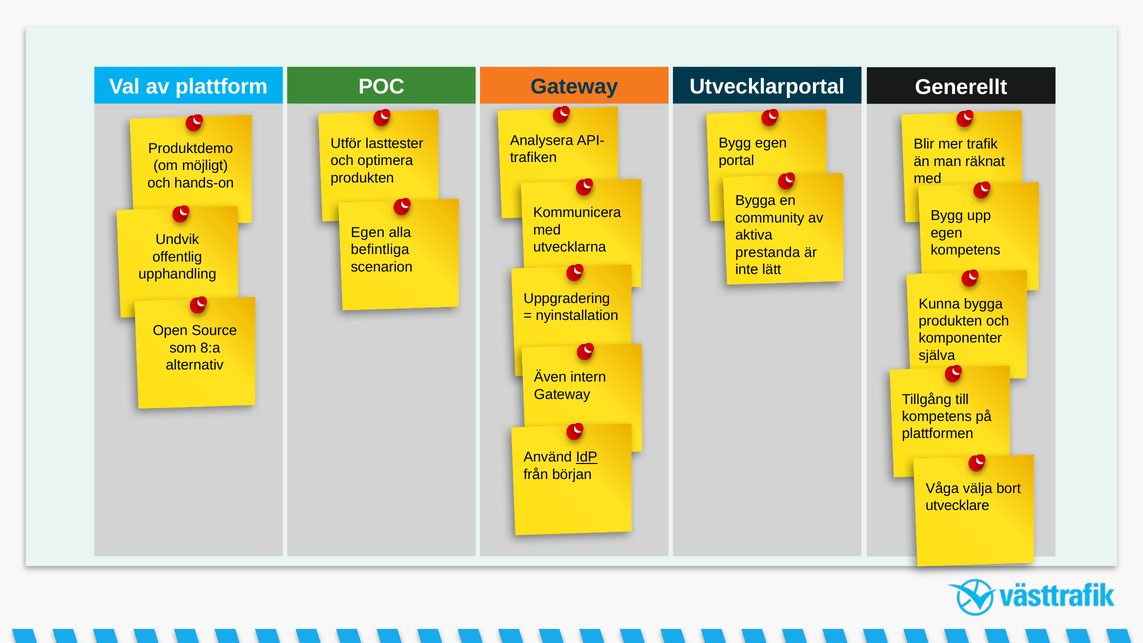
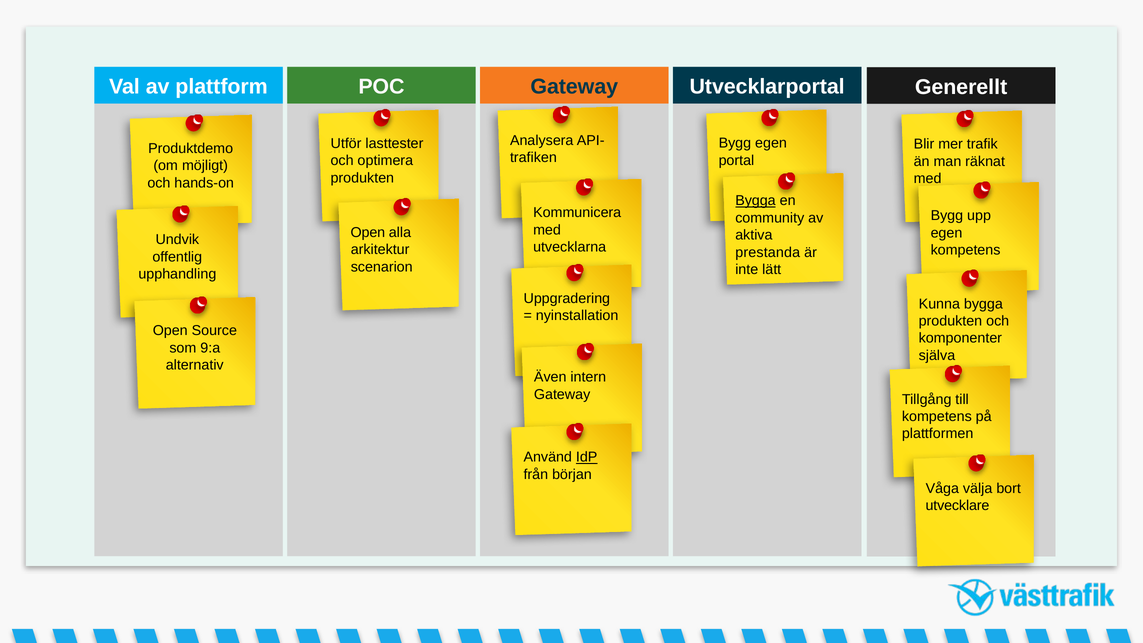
Bygga at (755, 201) underline: none -> present
Egen at (368, 232): Egen -> Open
befintliga: befintliga -> arkitektur
8:a: 8:a -> 9:a
